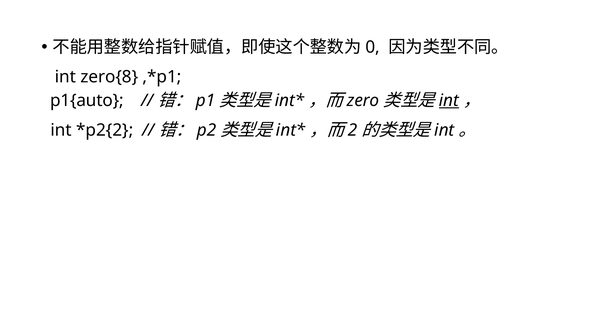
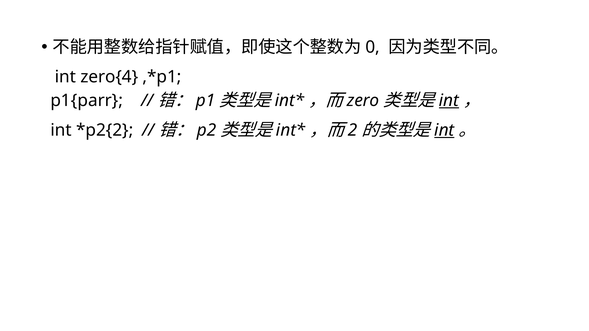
zero{8: zero{8 -> zero{4
p1{auto: p1{auto -> p1{parr
int at (444, 130) underline: none -> present
